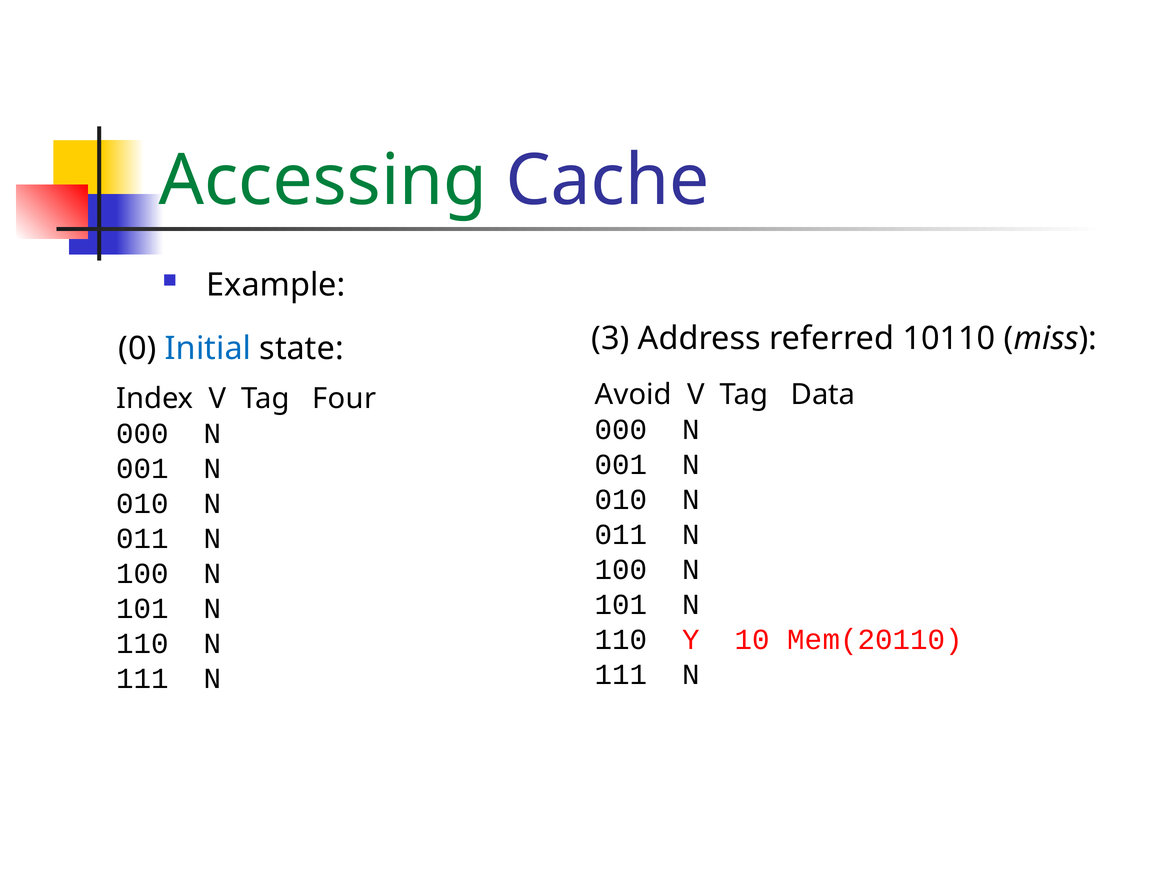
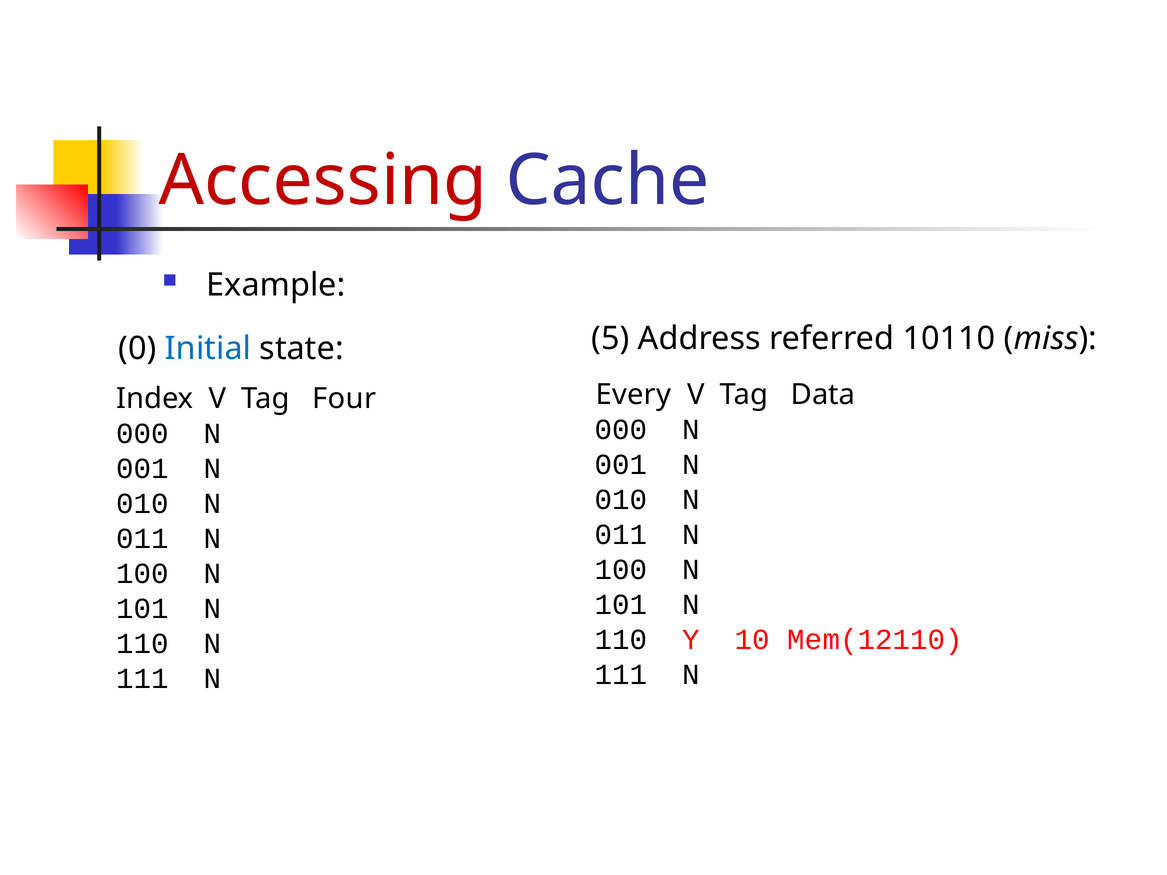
Accessing colour: green -> red
3: 3 -> 5
Avoid: Avoid -> Every
Mem(20110: Mem(20110 -> Mem(12110
